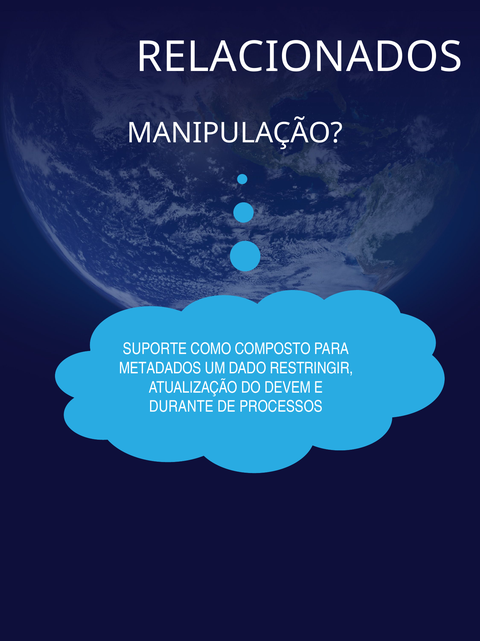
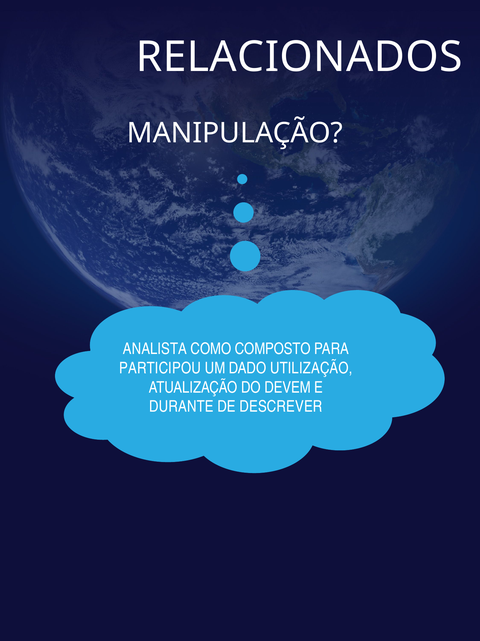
SUPORTE: SUPORTE -> ANALISTA
METADADOS: METADADOS -> PARTICIPOU
RESTRINGIR: RESTRINGIR -> UTILIZAÇÃO
PROCESSOS: PROCESSOS -> DESCREVER
